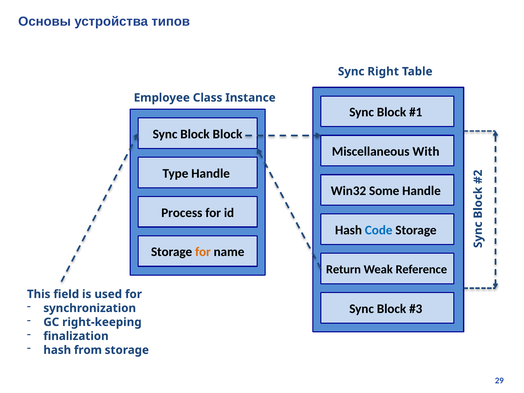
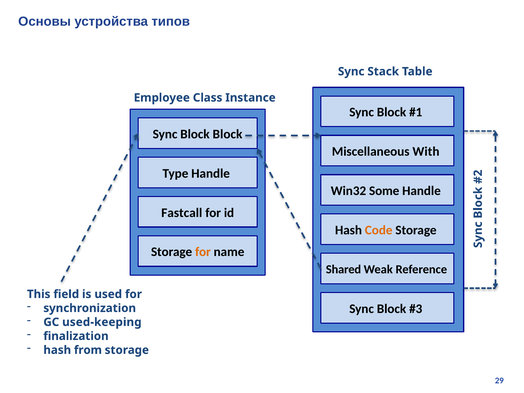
Right: Right -> Stack
Process: Process -> Fastcall
Code colour: blue -> orange
Return: Return -> Shared
right-keeping: right-keeping -> used-keeping
